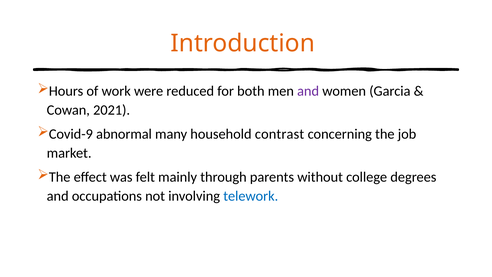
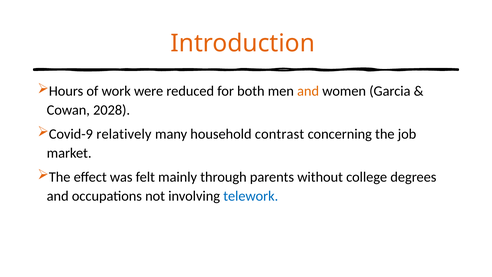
and at (308, 91) colour: purple -> orange
2021: 2021 -> 2028
abnormal: abnormal -> relatively
